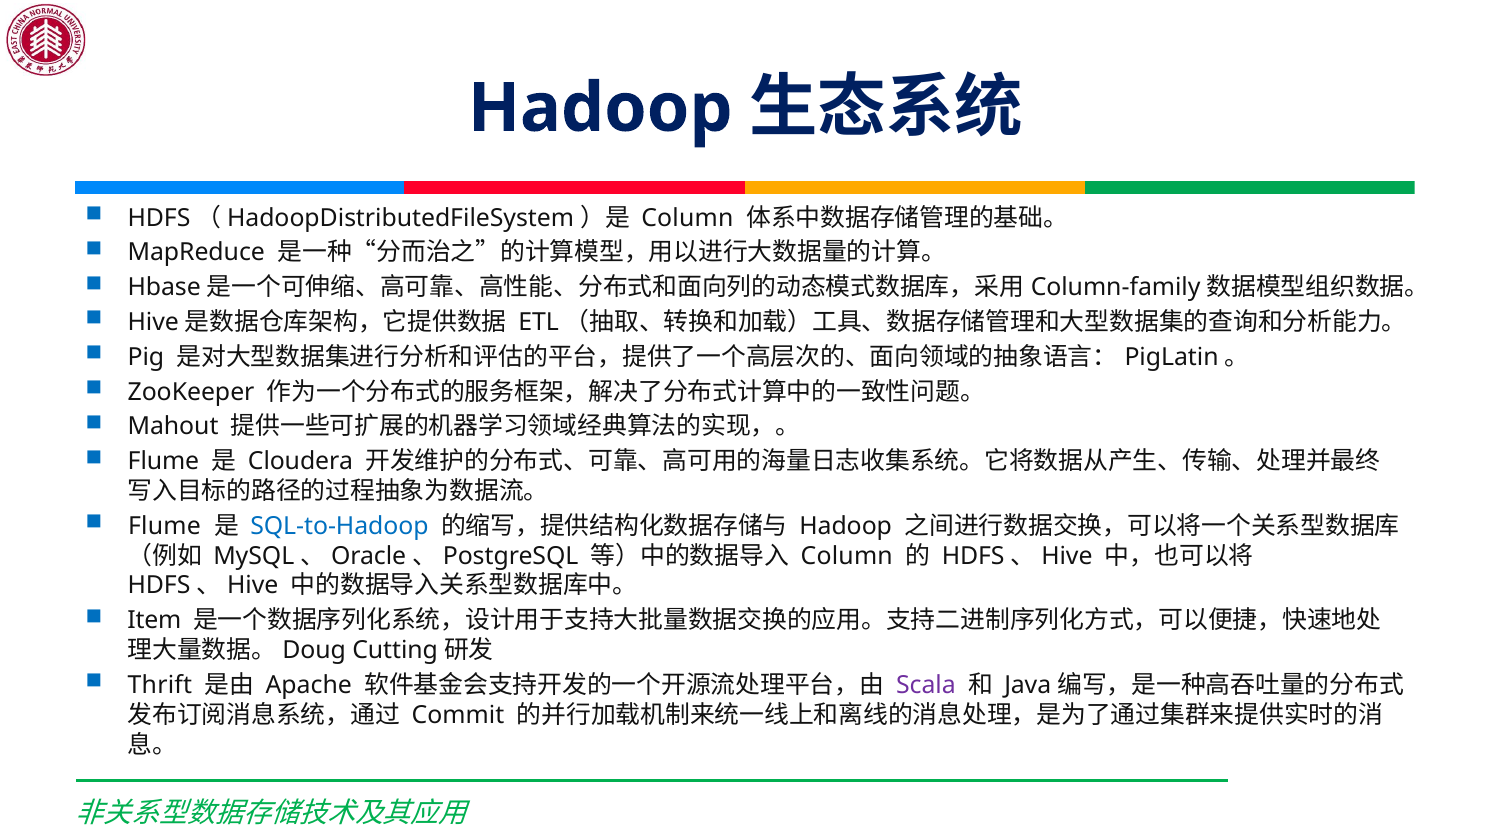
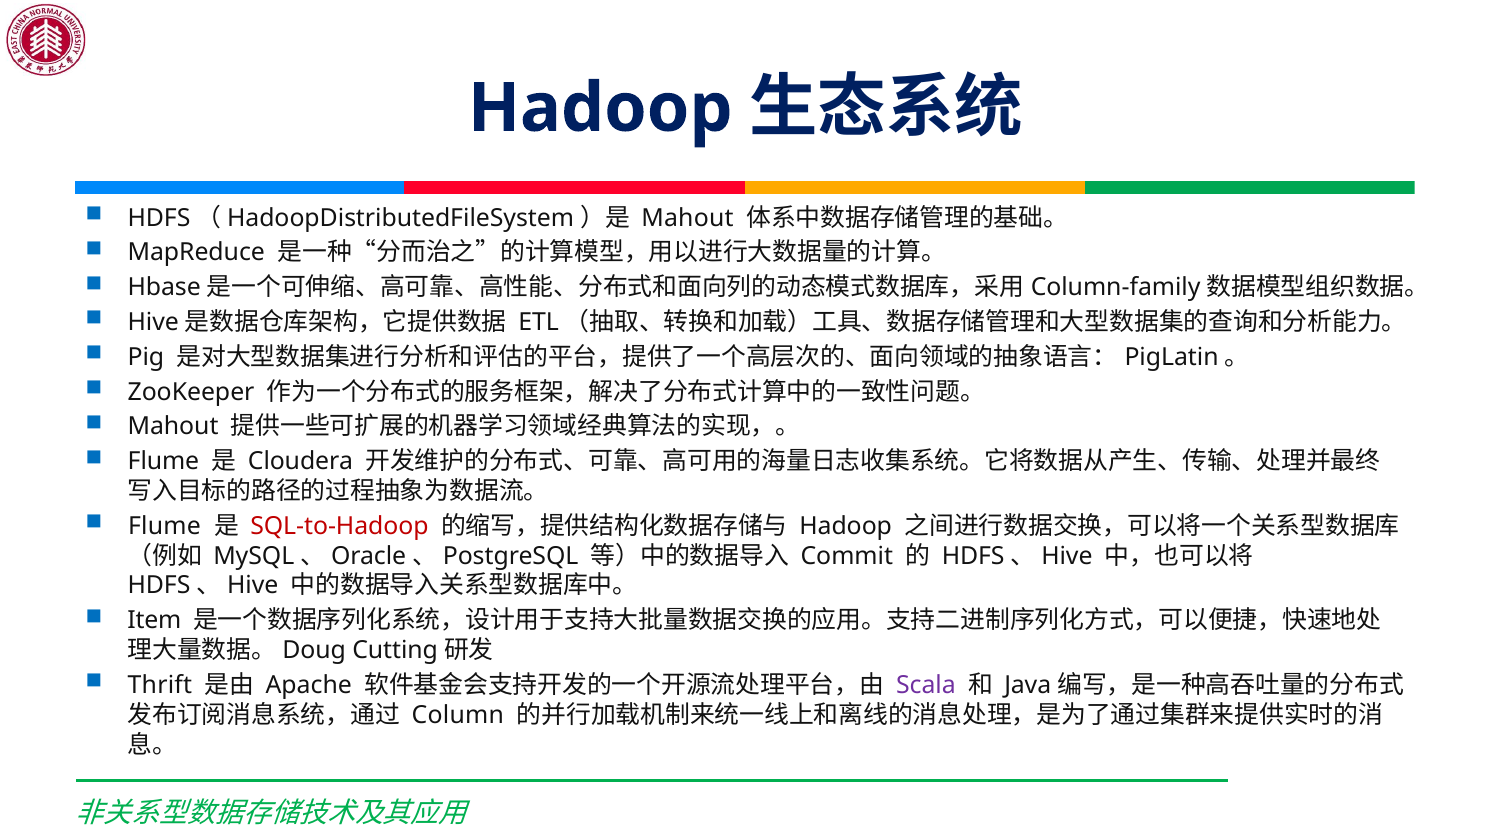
Column at (687, 218): Column -> Mahout
SQL-to-Hadoop colour: blue -> red
Column at (847, 556): Column -> Commit
Commit: Commit -> Column
